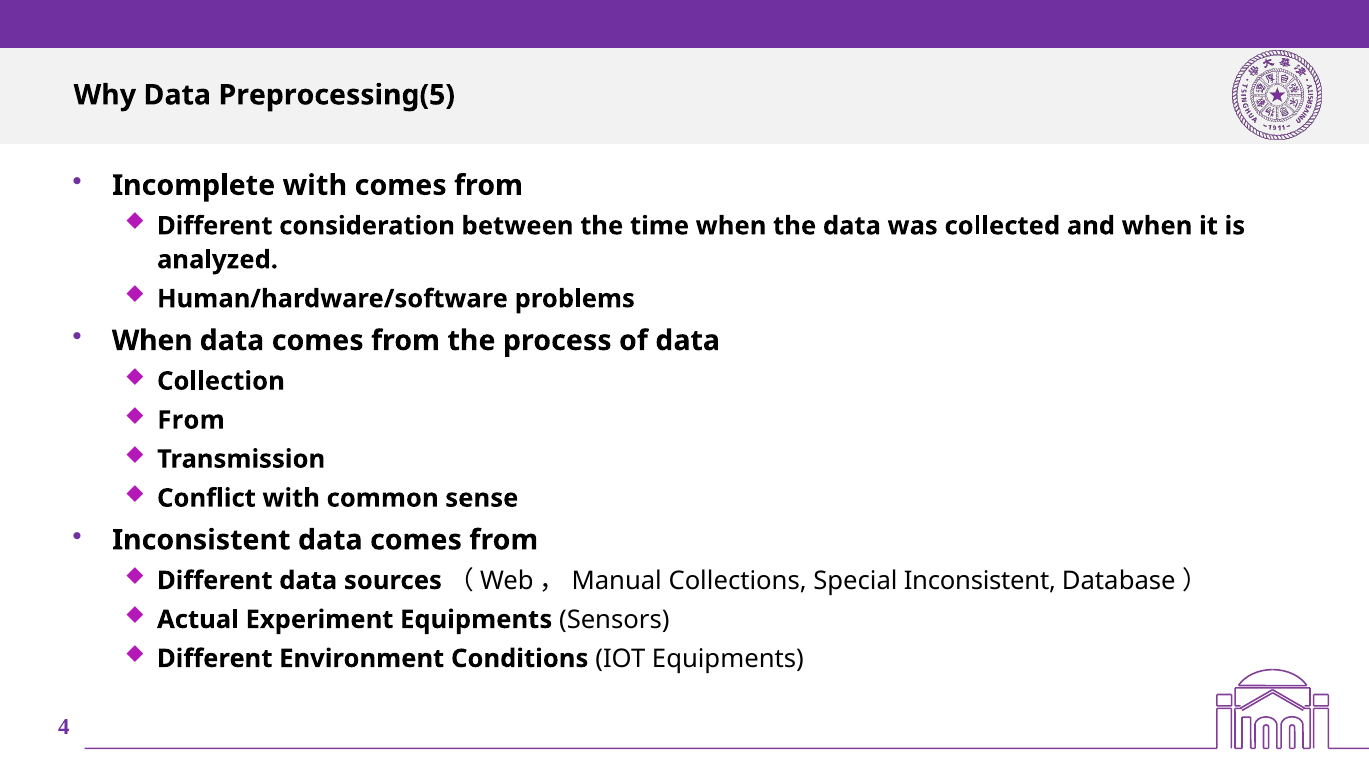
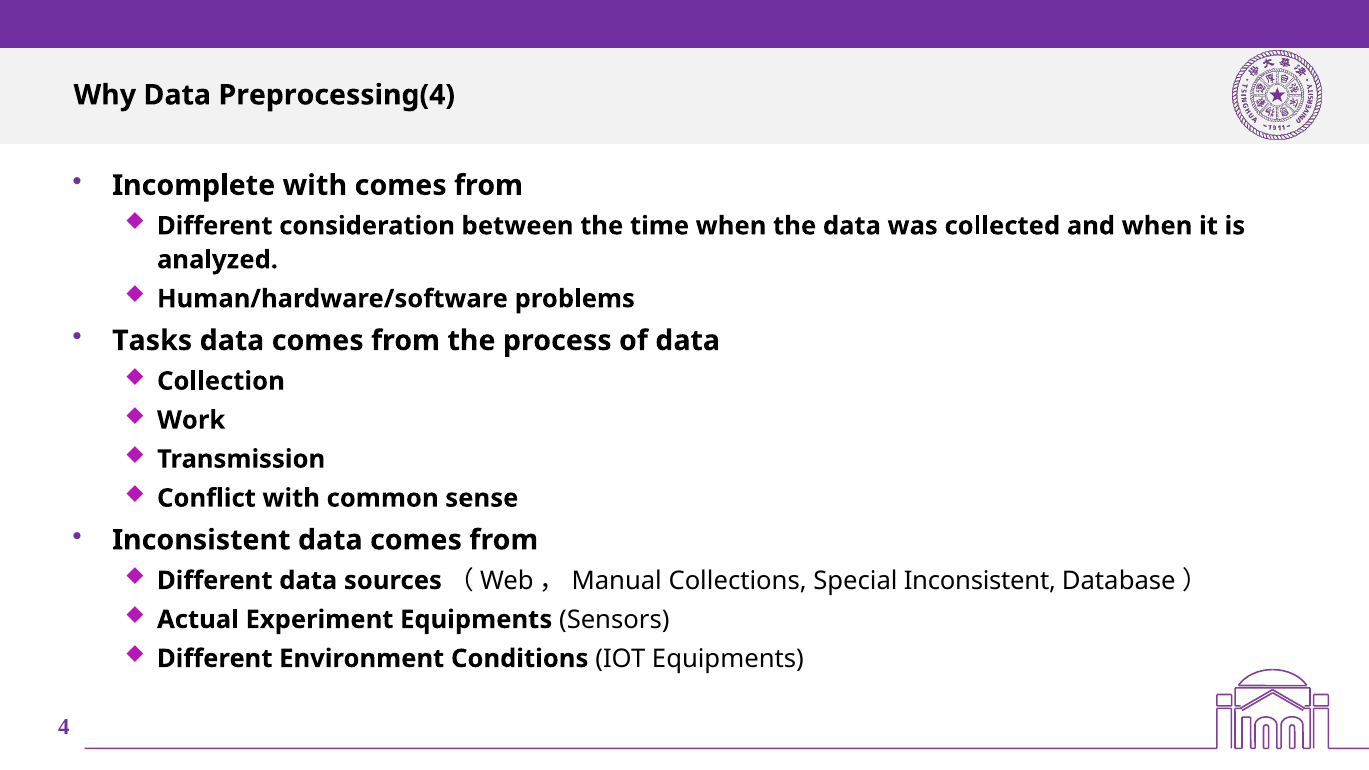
Preprocessing(5: Preprocessing(5 -> Preprocessing(4
When at (152, 341): When -> Tasks
From at (191, 420): From -> Work
